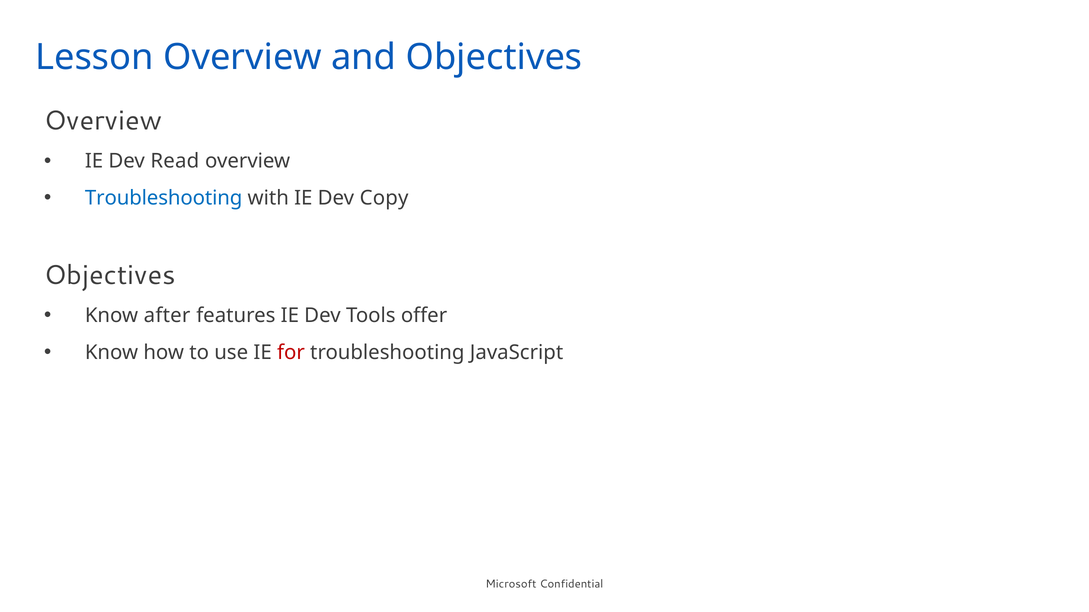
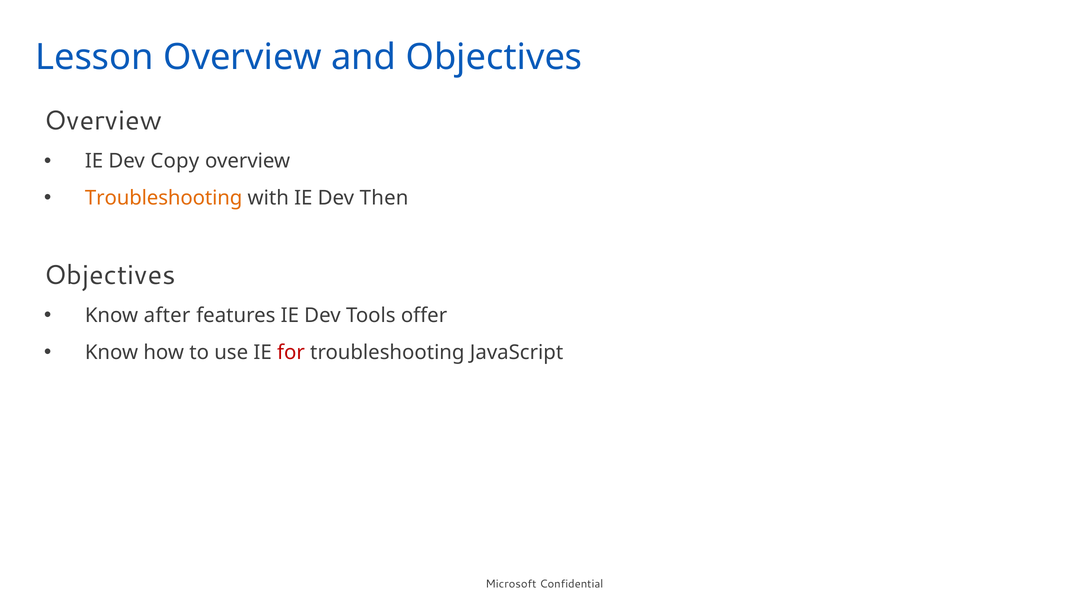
Read: Read -> Copy
Troubleshooting at (164, 198) colour: blue -> orange
Copy: Copy -> Then
